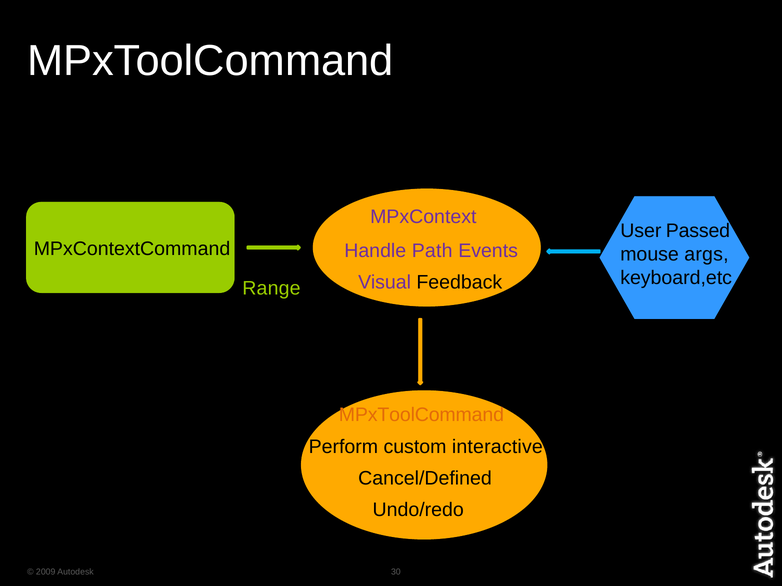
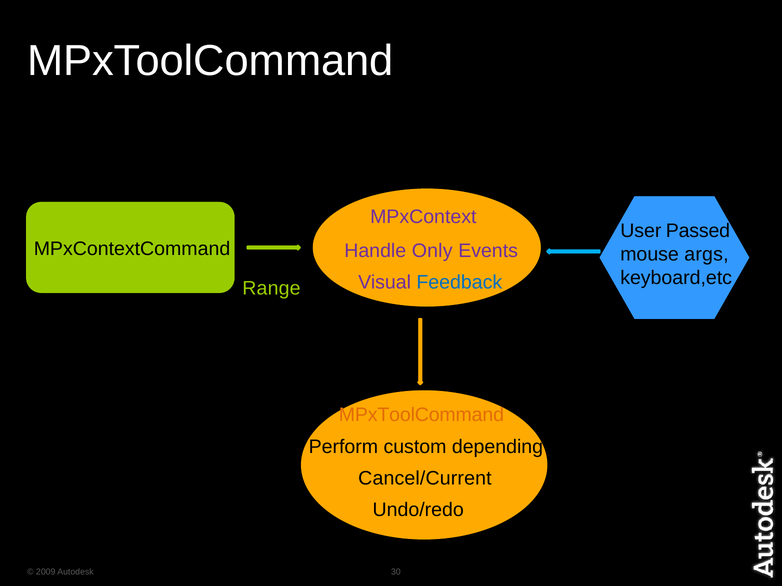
Path: Path -> Only
Feedback colour: black -> blue
interactive: interactive -> depending
Cancel/Defined: Cancel/Defined -> Cancel/Current
